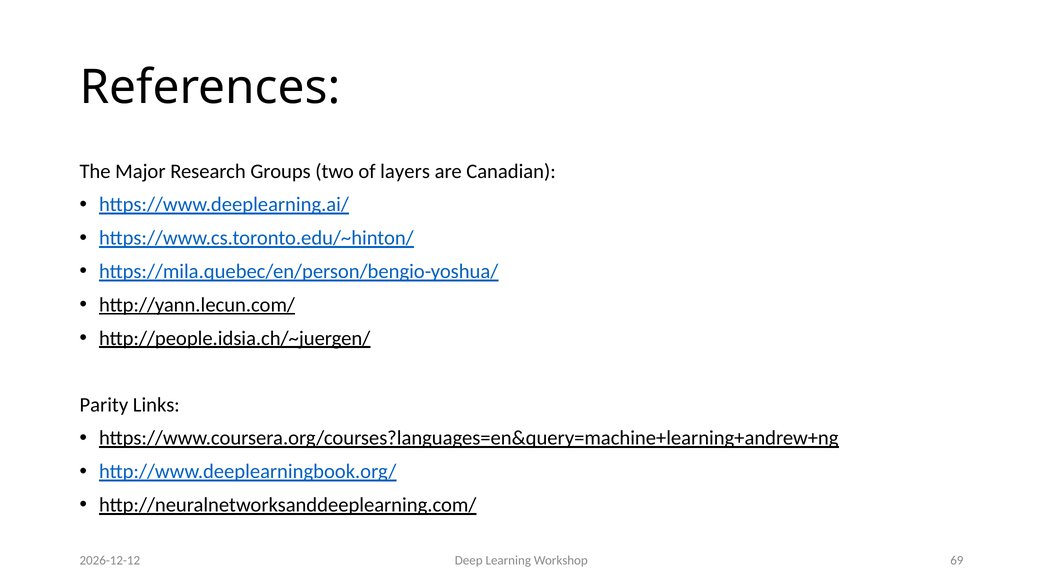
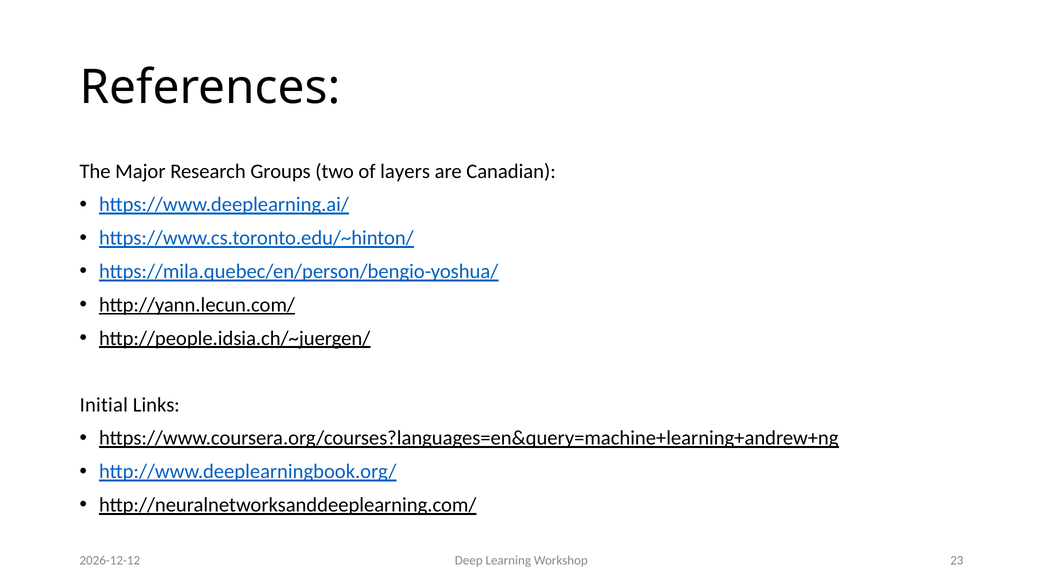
Parity: Parity -> Initial
69: 69 -> 23
